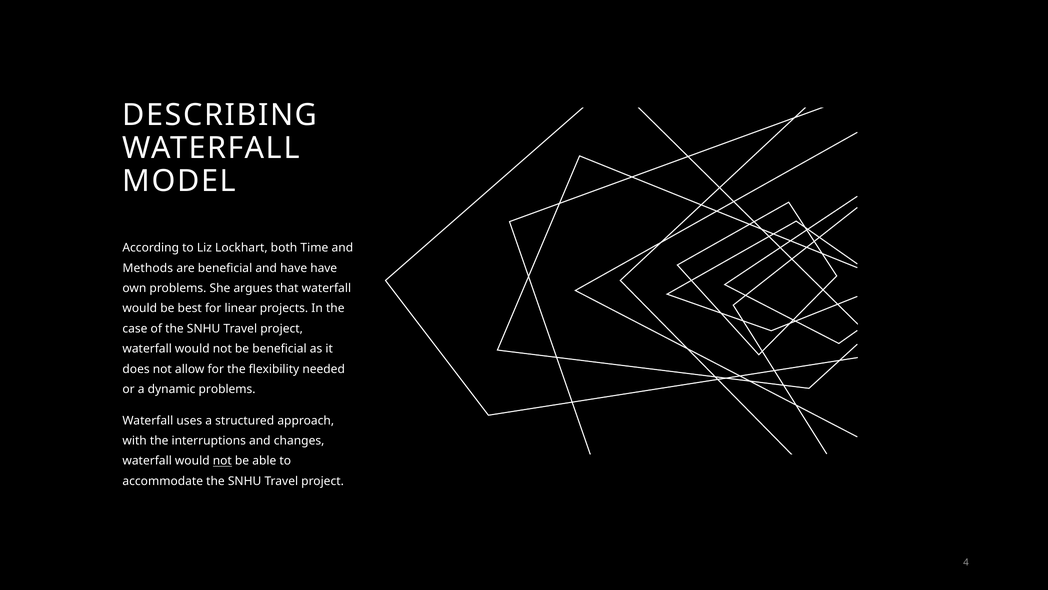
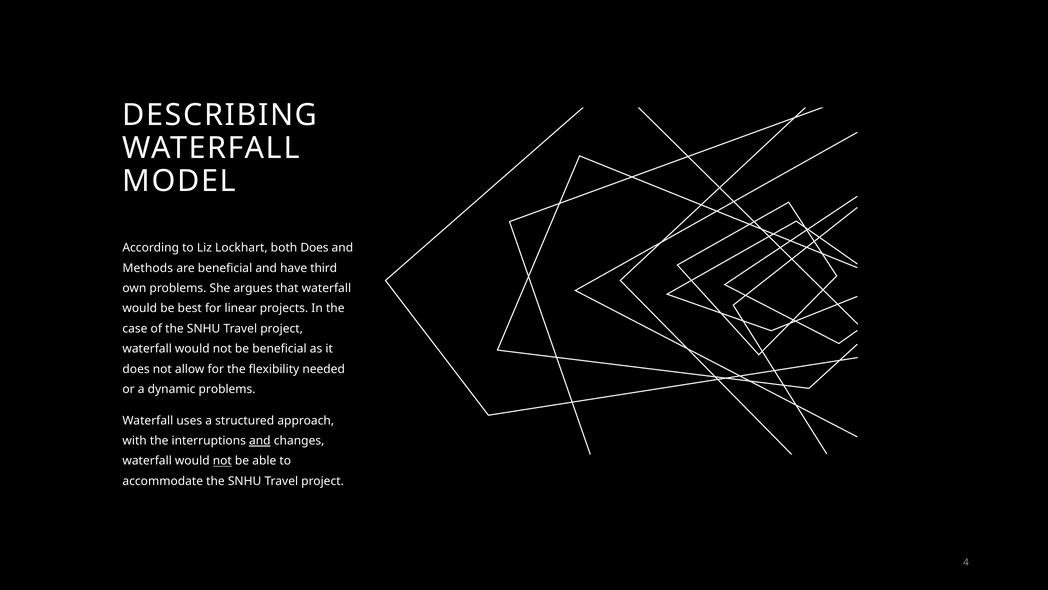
both Time: Time -> Does
have have: have -> third
and at (260, 440) underline: none -> present
